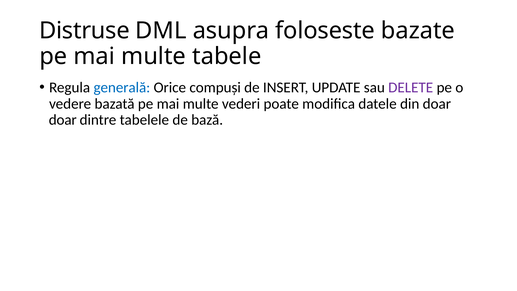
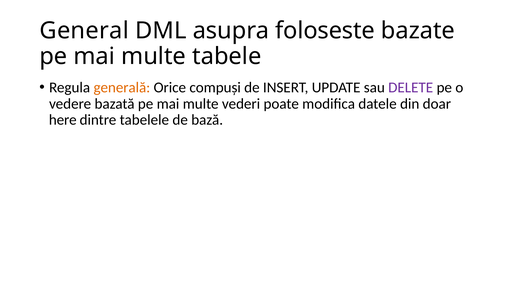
Distruse: Distruse -> General
generală colour: blue -> orange
doar at (63, 120): doar -> here
